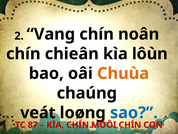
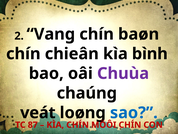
noân: noân -> baøn
lôùn: lôùn -> bình
Chuùa colour: orange -> purple
